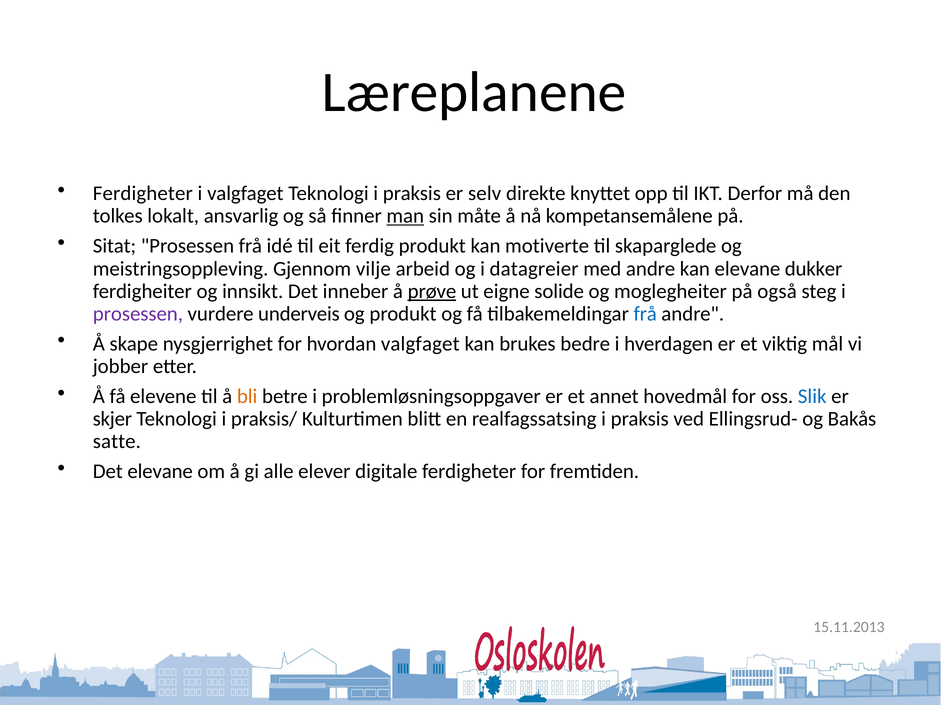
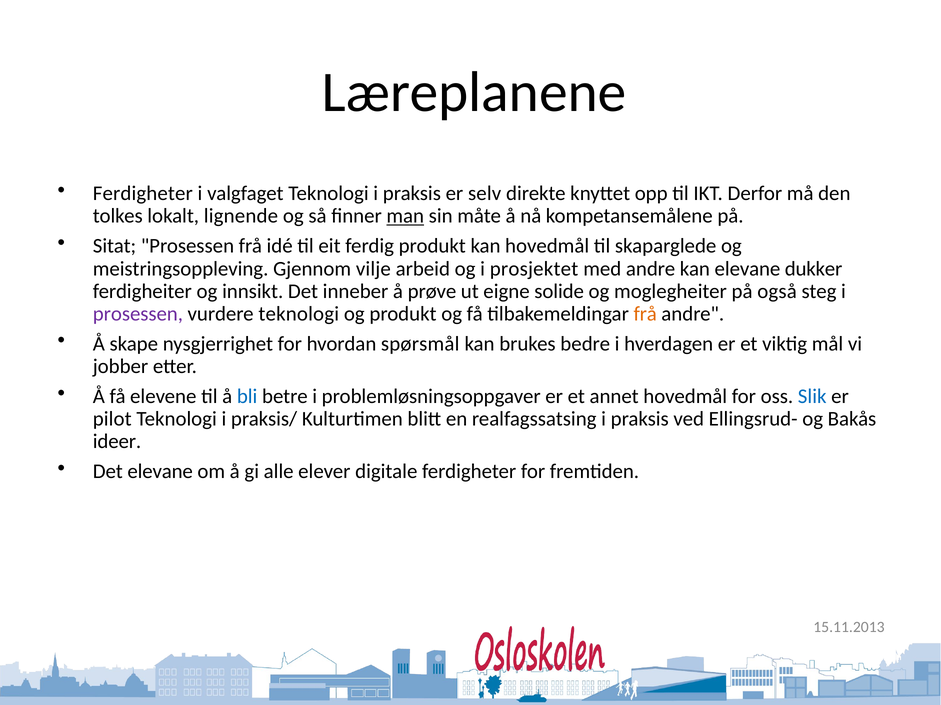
ansvarlig: ansvarlig -> lignende
kan motiverte: motiverte -> hovedmål
datagreier: datagreier -> prosjektet
prøve underline: present -> none
vurdere underveis: underveis -> teknologi
frå at (645, 314) colour: blue -> orange
hvordan valgfaget: valgfaget -> spørsmål
bli colour: orange -> blue
skjer: skjer -> pilot
satte: satte -> ideer
